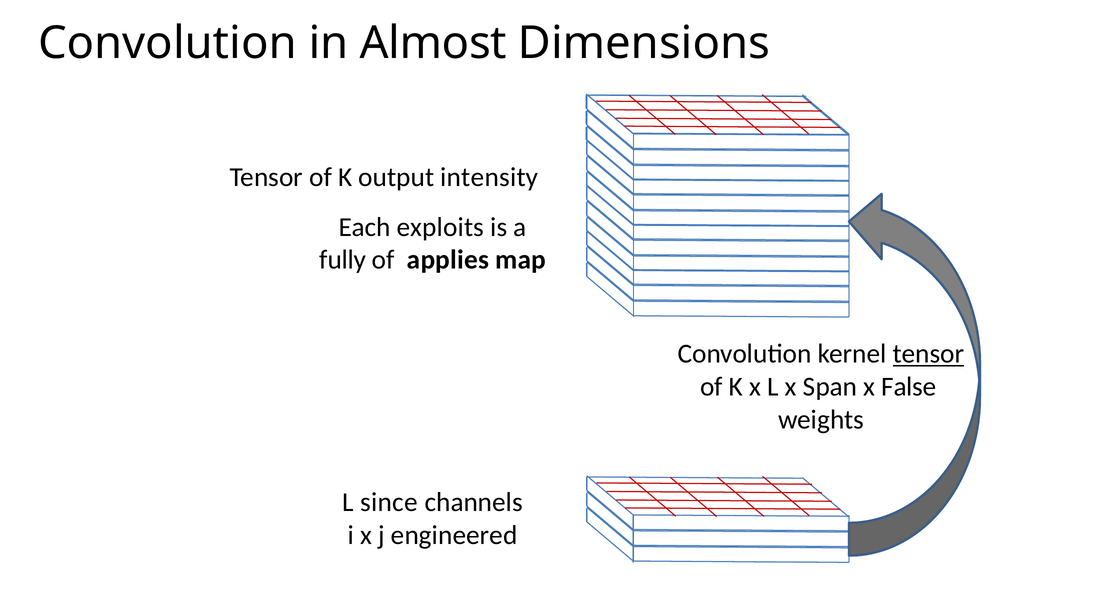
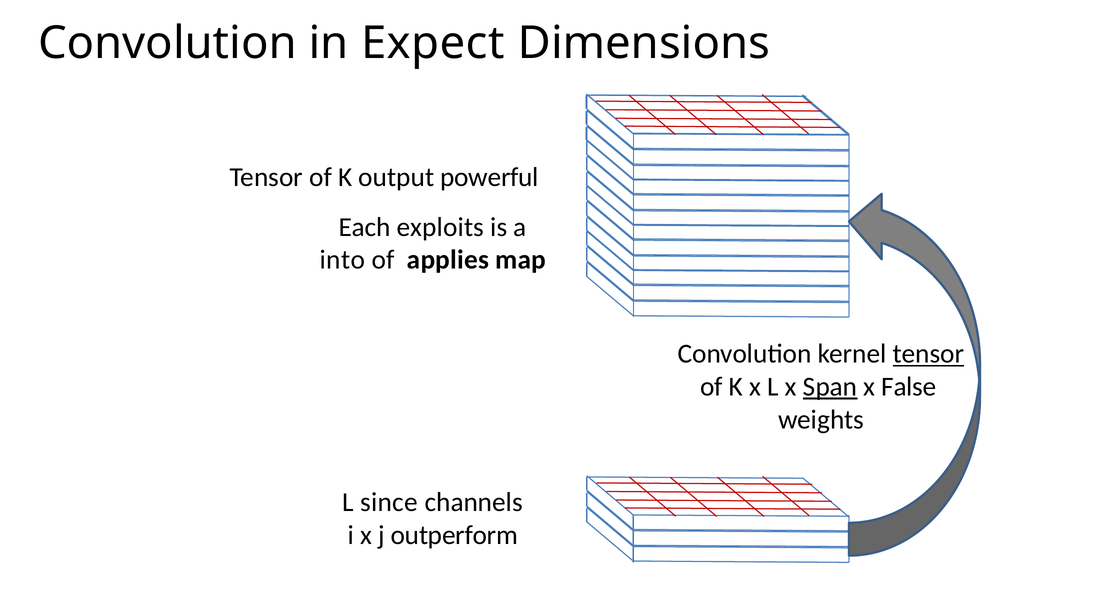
Almost: Almost -> Expect
intensity: intensity -> powerful
fully: fully -> into
Span underline: none -> present
engineered: engineered -> outperform
